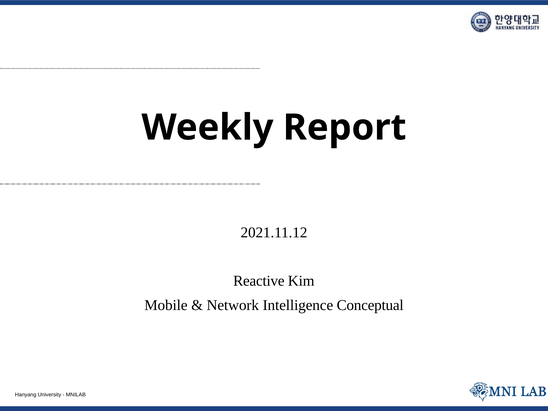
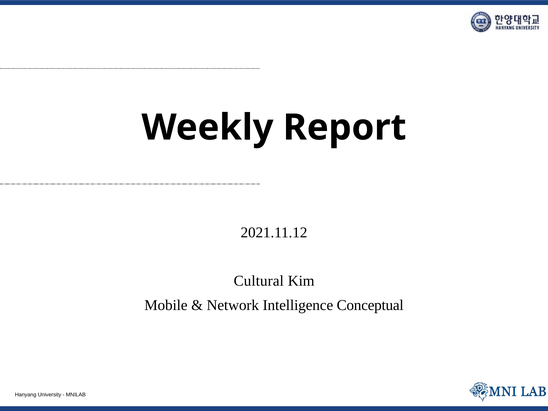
Reactive: Reactive -> Cultural
